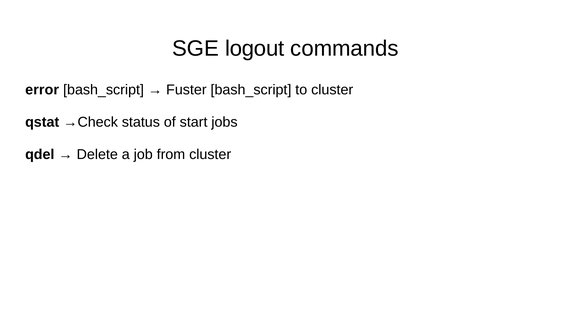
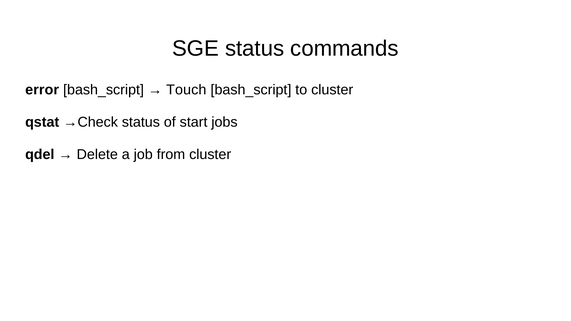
SGE logout: logout -> status
Fuster: Fuster -> Touch
